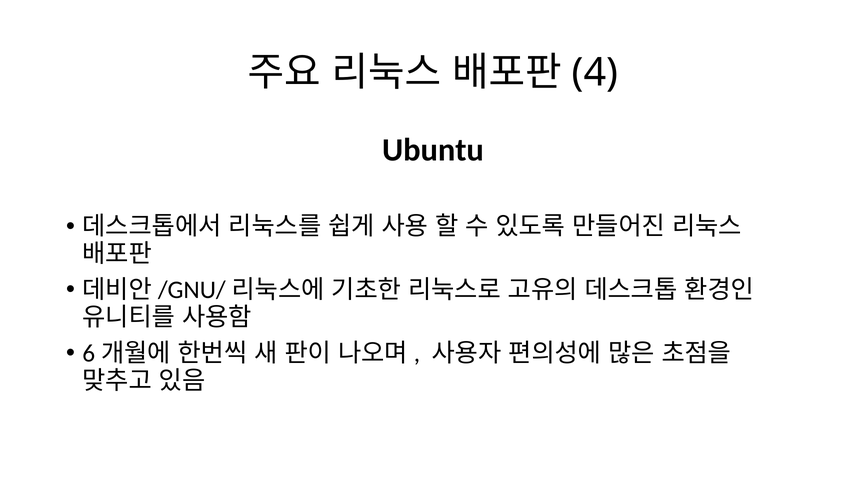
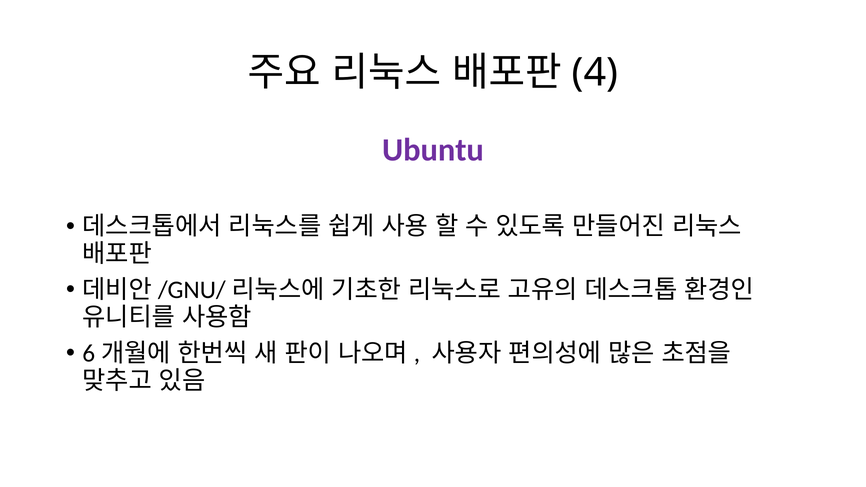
Ubuntu colour: black -> purple
